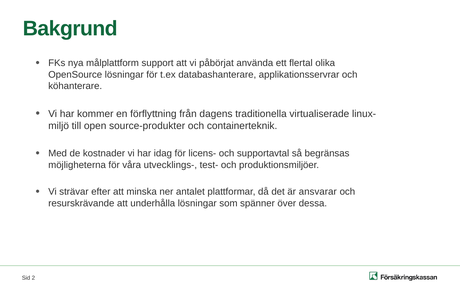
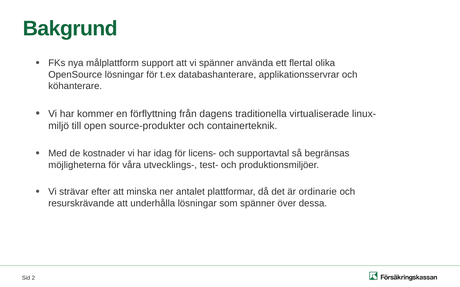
vi påbörjat: påbörjat -> spänner
ansvarar: ansvarar -> ordinarie
